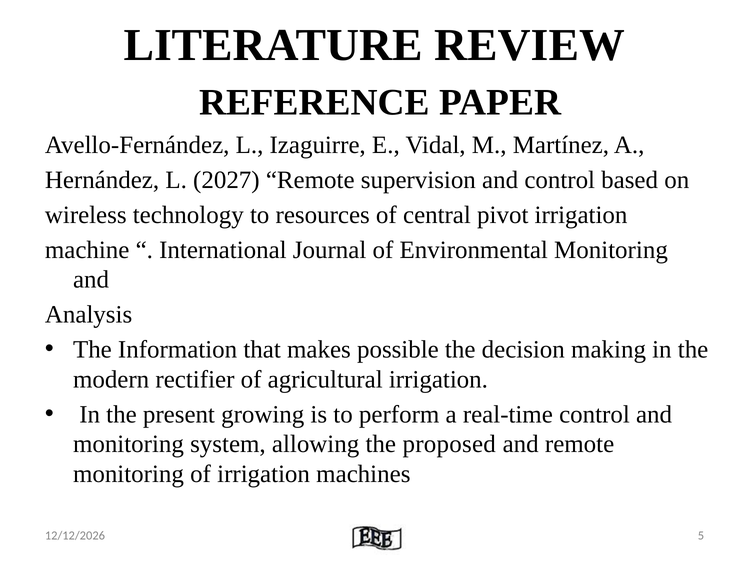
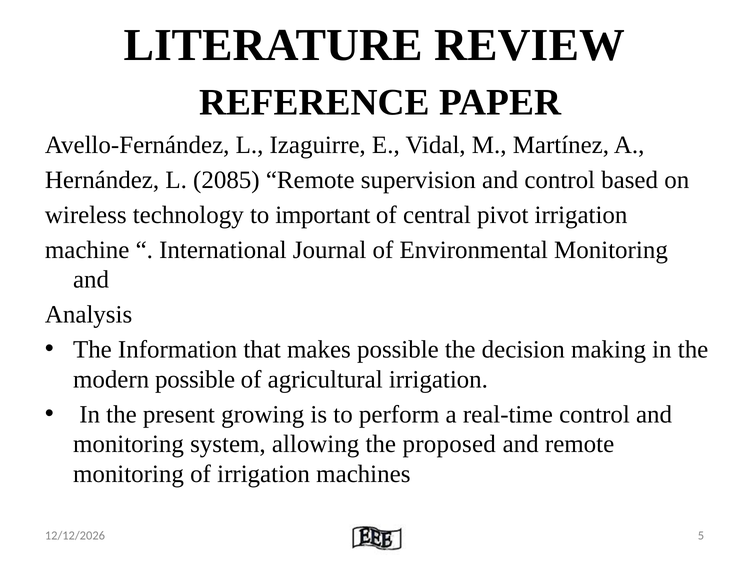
2027: 2027 -> 2085
resources: resources -> important
modern rectifier: rectifier -> possible
